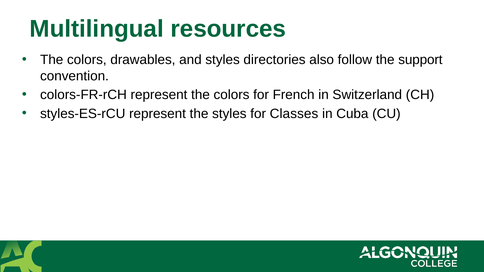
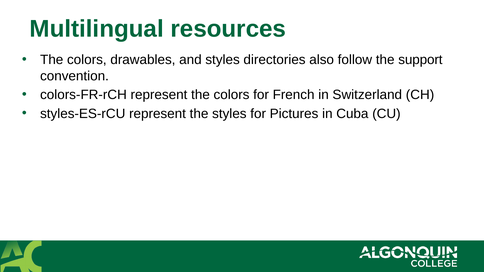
Classes: Classes -> Pictures
